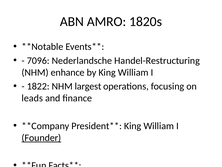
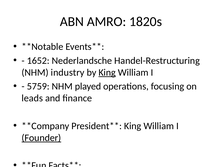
7096: 7096 -> 1652
enhance: enhance -> industry
King at (107, 72) underline: none -> present
1822: 1822 -> 5759
largest: largest -> played
